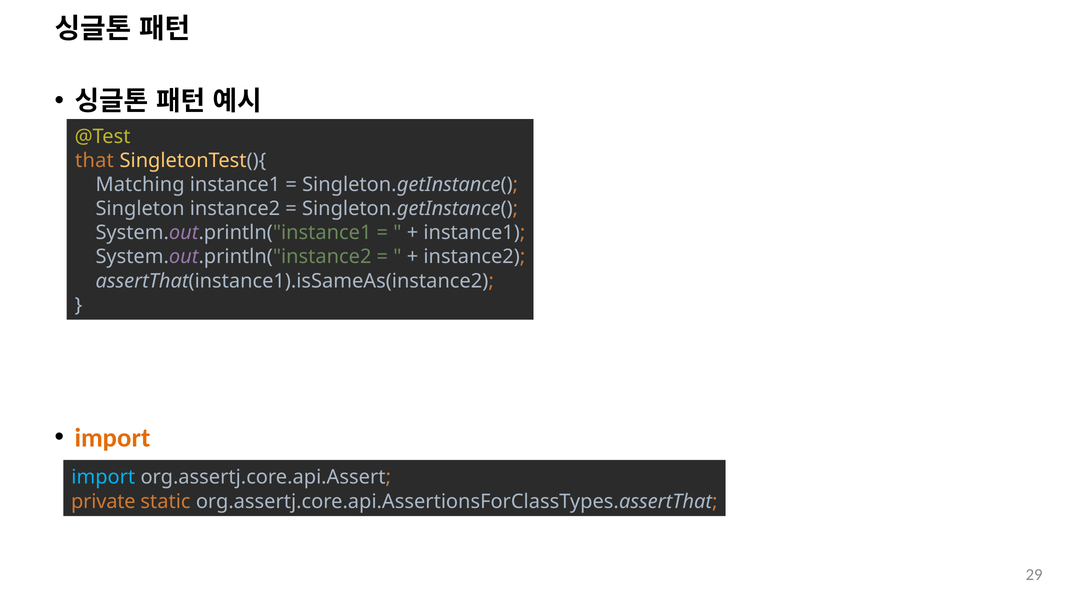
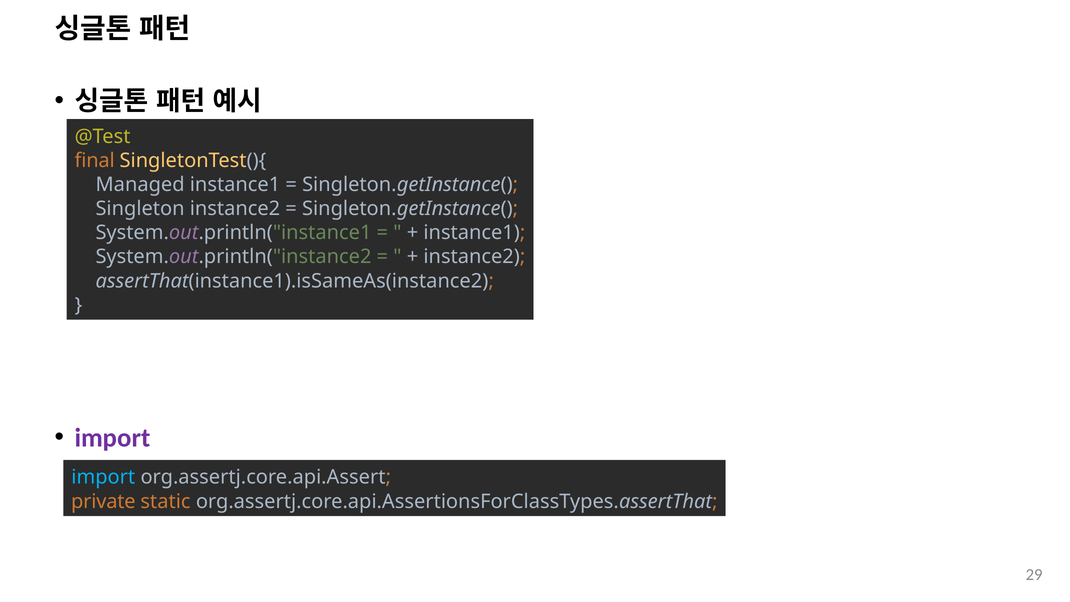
that: that -> final
Matching: Matching -> Managed
import at (113, 438) colour: orange -> purple
